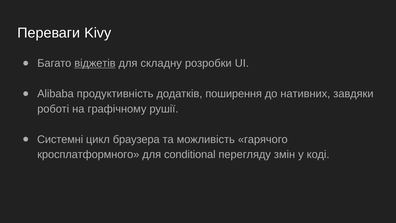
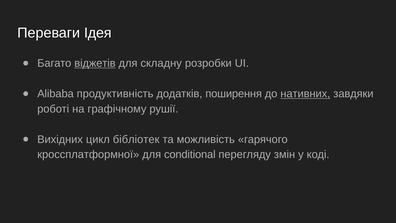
Kivy: Kivy -> Ідея
нативних underline: none -> present
Системні: Системні -> Вихідних
браузера: браузера -> бібліотек
кросплатформного: кросплатформного -> кроссплатформної
